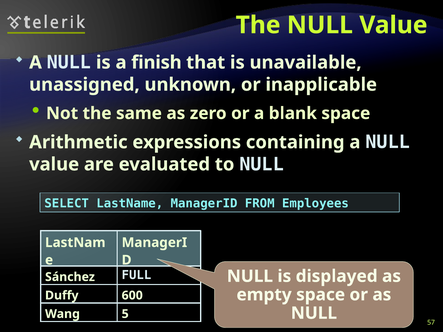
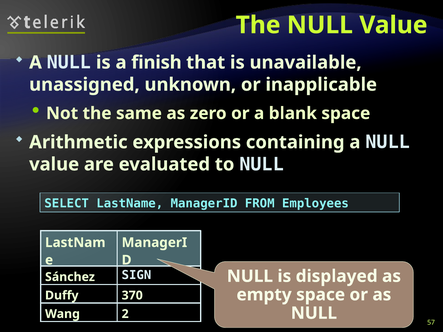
FULL: FULL -> SIGN
600: 600 -> 370
5: 5 -> 2
